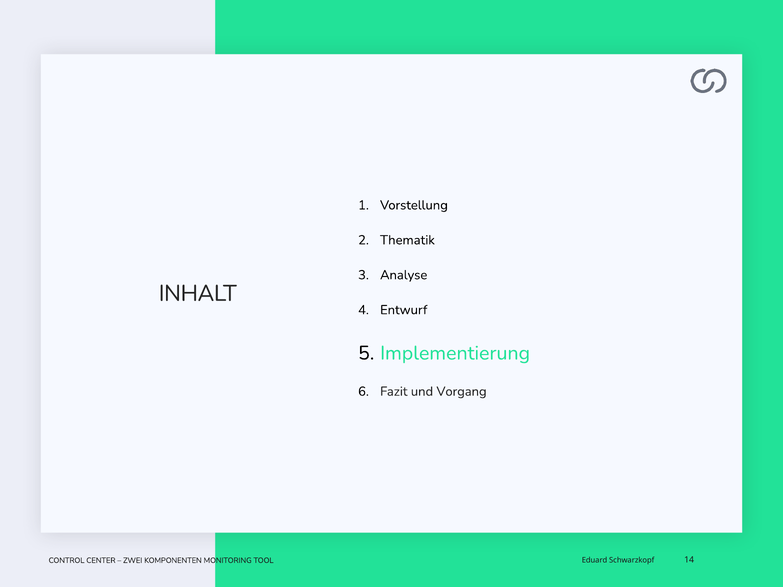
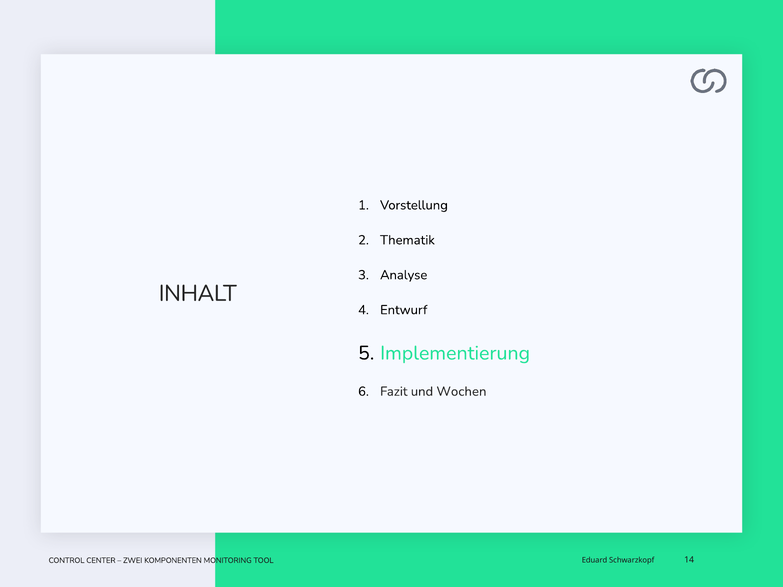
Vorgang: Vorgang -> Wochen
